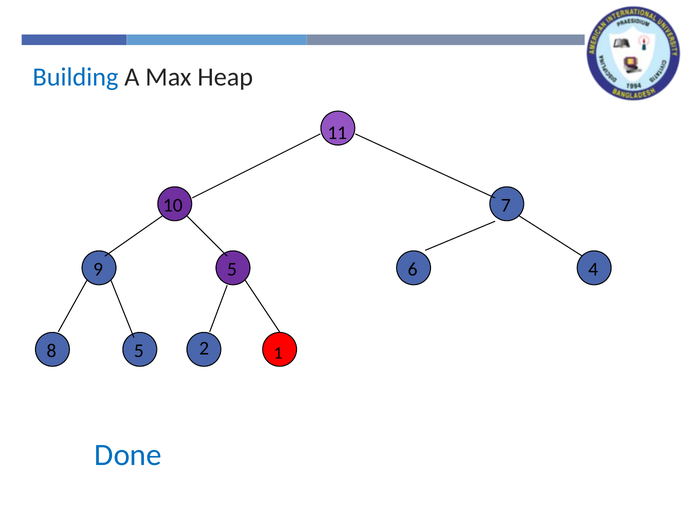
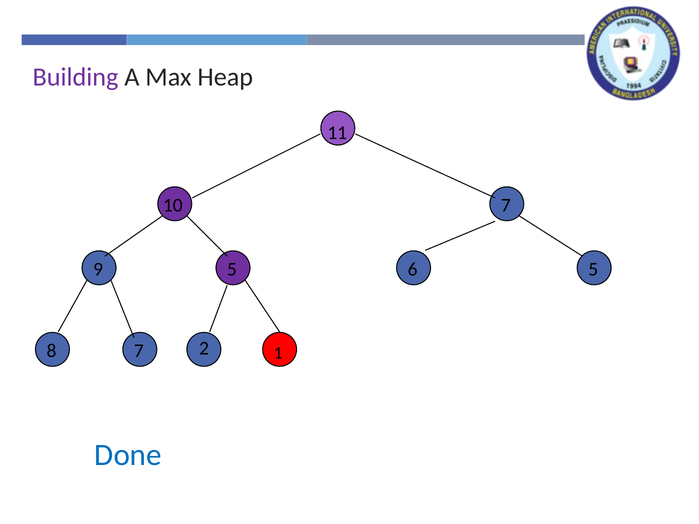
Building colour: blue -> purple
6 4: 4 -> 5
8 5: 5 -> 7
